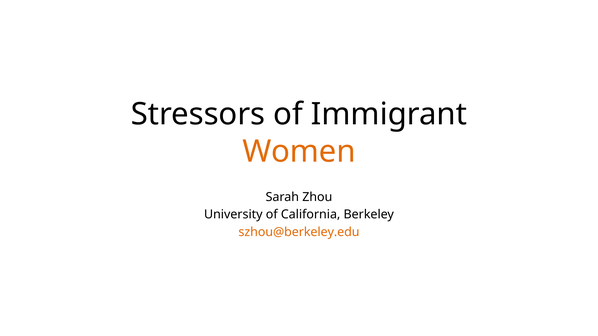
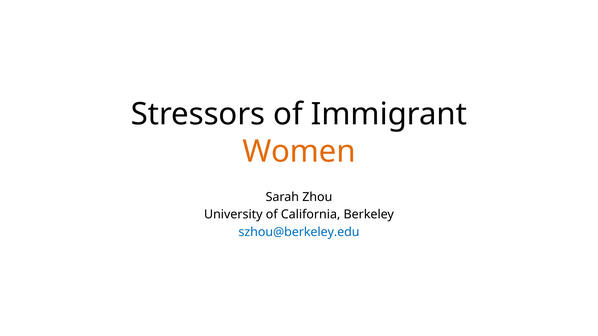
szhou@berkeley.edu colour: orange -> blue
